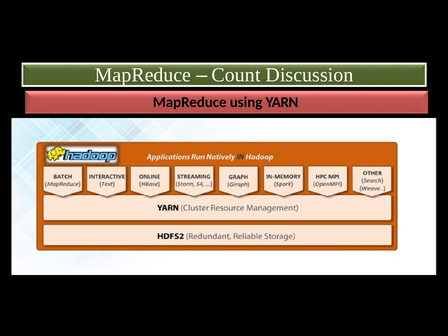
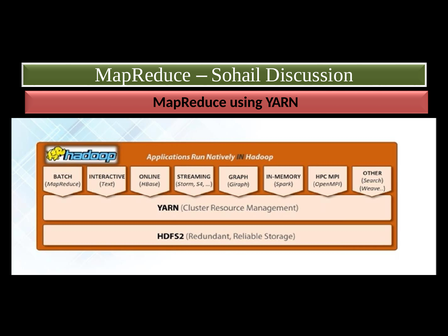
Count: Count -> Sohail
